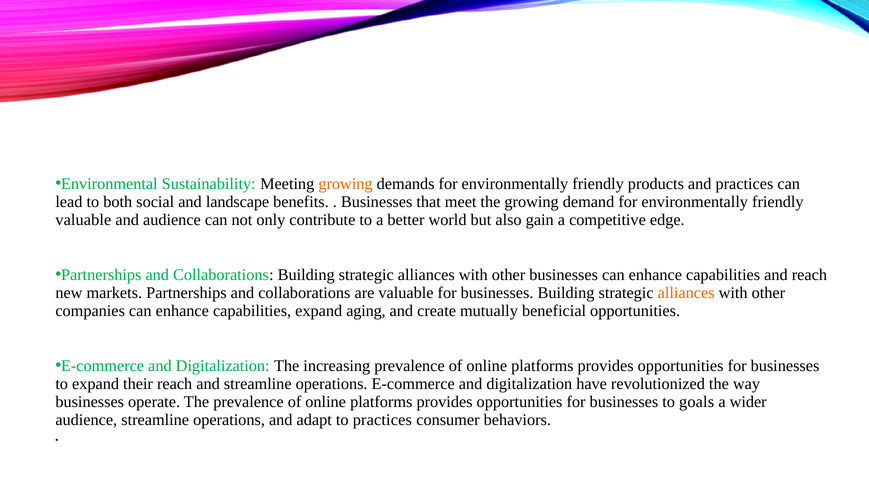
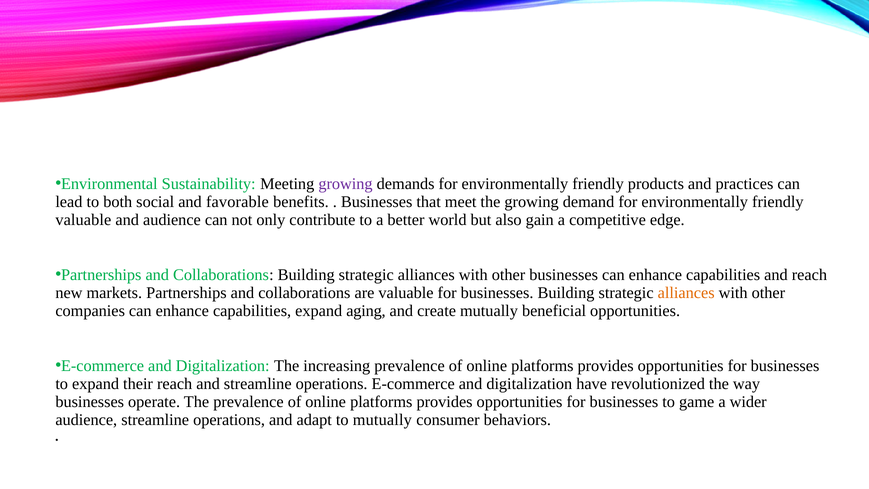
growing at (346, 184) colour: orange -> purple
landscape: landscape -> favorable
goals: goals -> game
to practices: practices -> mutually
